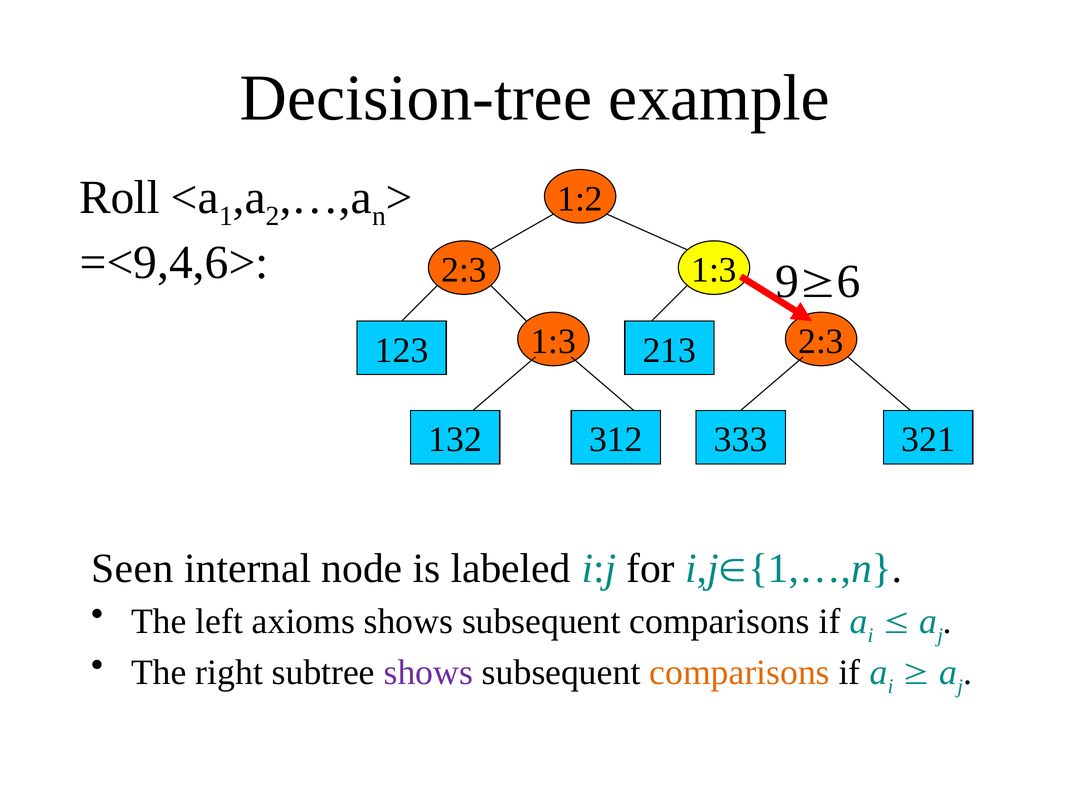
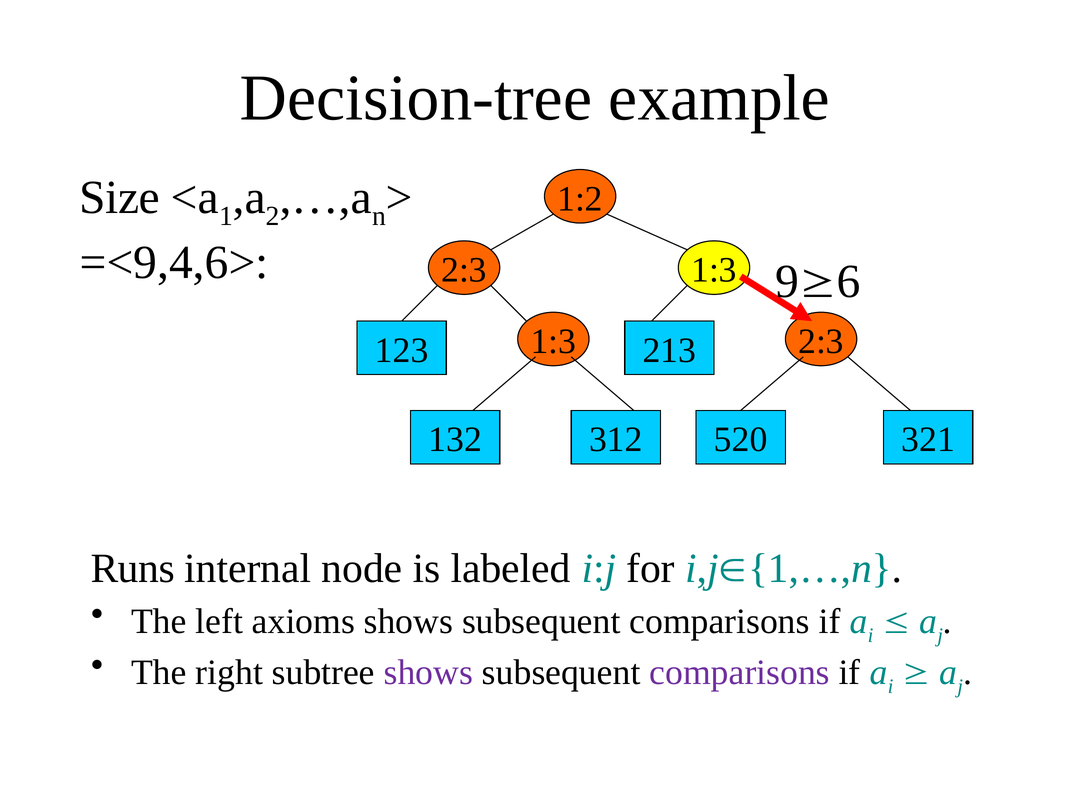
Roll: Roll -> Size
333: 333 -> 520
Seen: Seen -> Runs
comparisons at (740, 673) colour: orange -> purple
